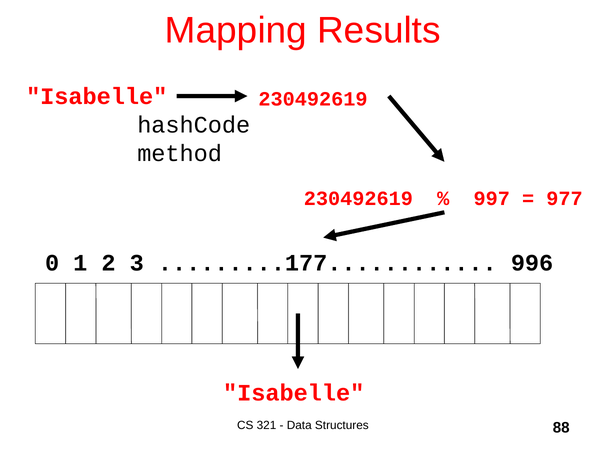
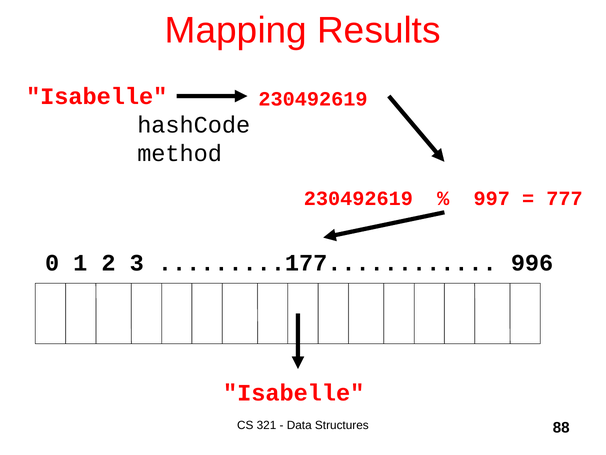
977: 977 -> 777
